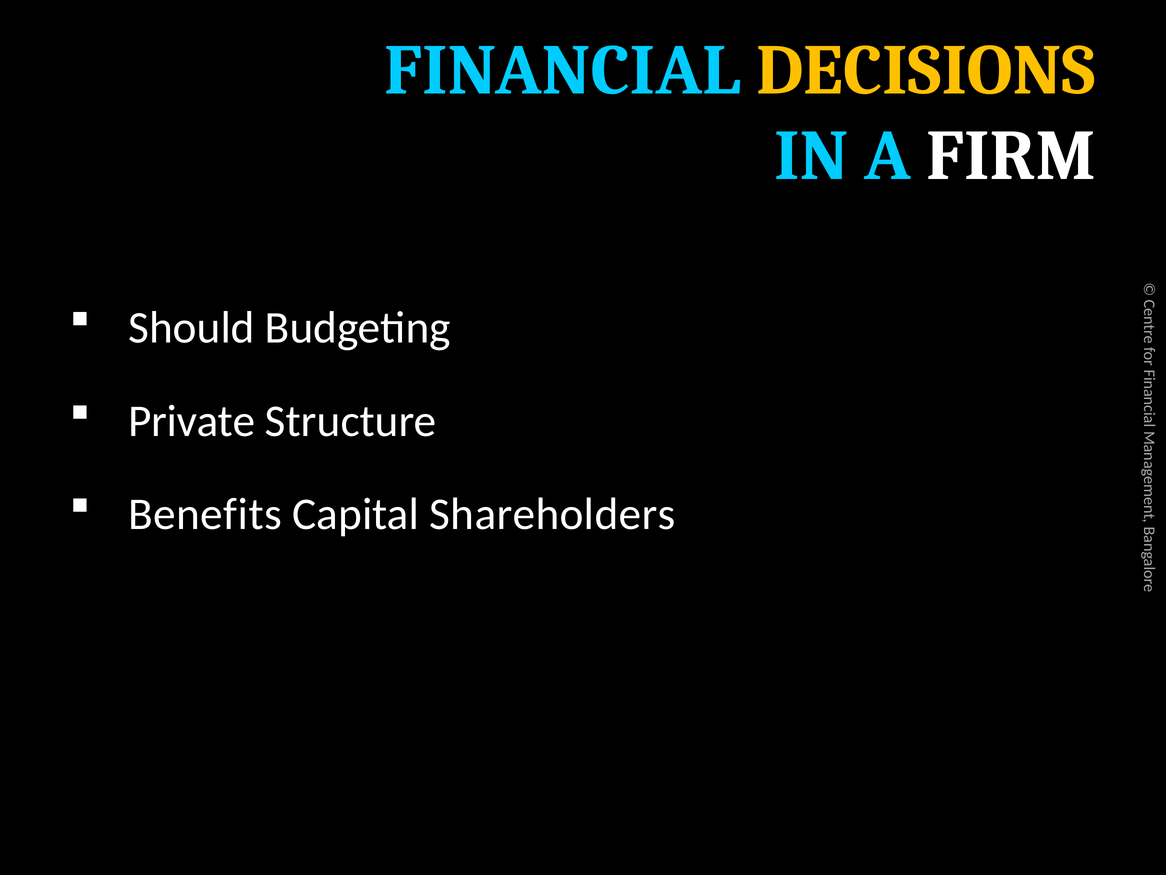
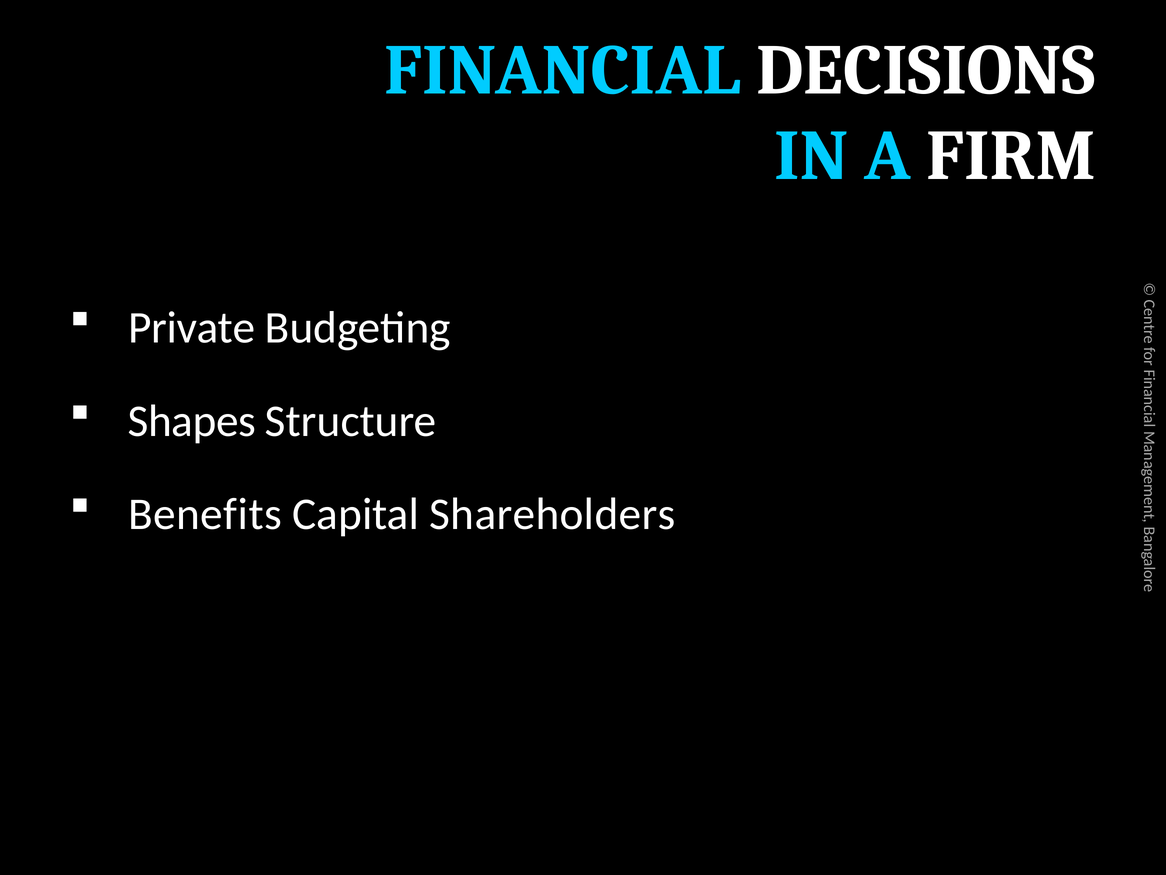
DECISIONS colour: yellow -> white
Should: Should -> Private
Private: Private -> Shapes
